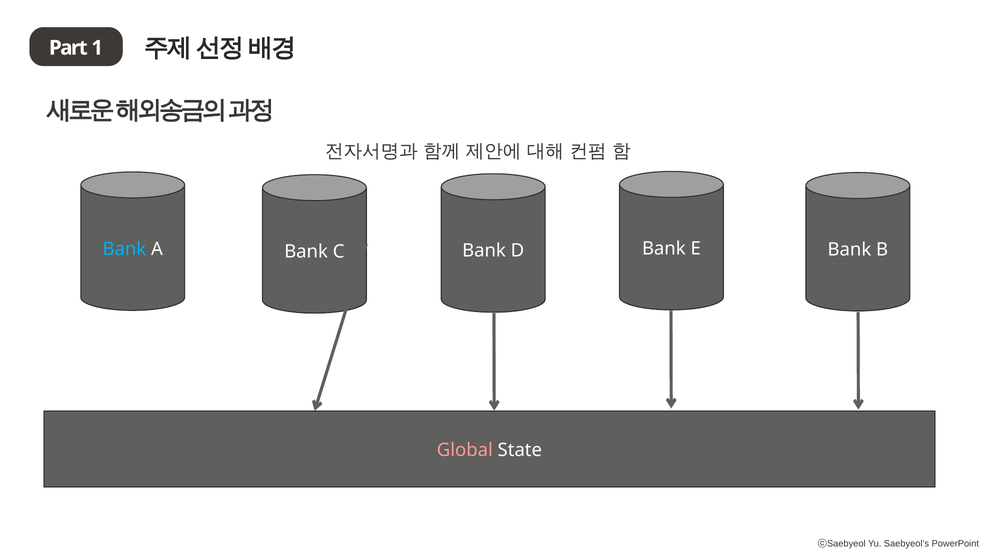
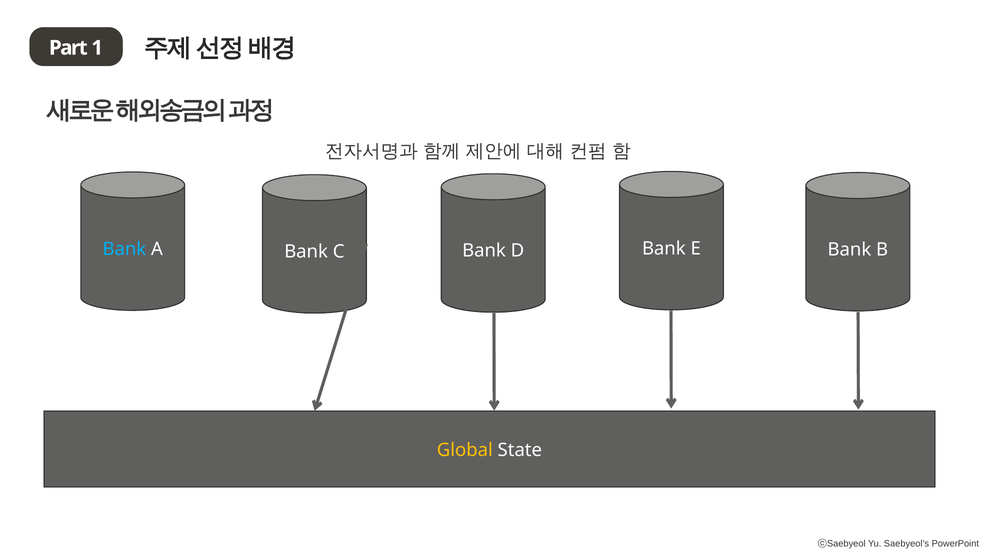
Global colour: pink -> yellow
